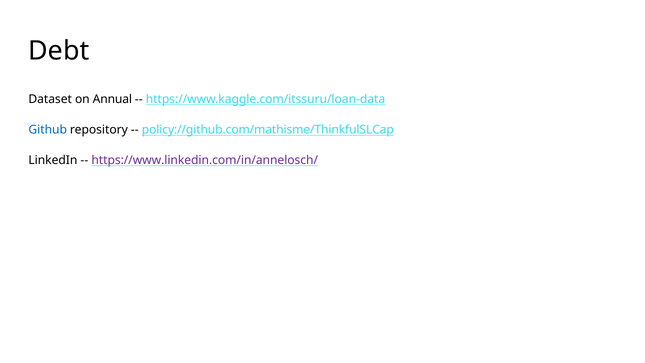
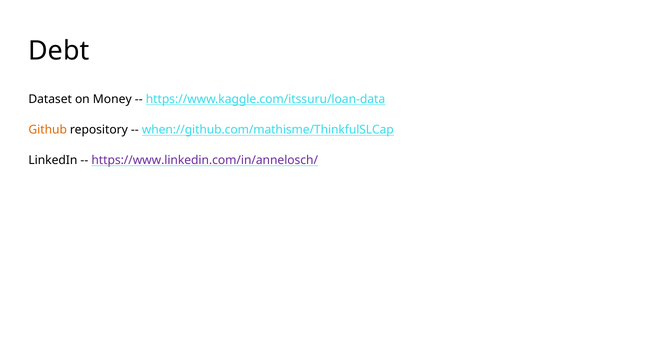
Annual: Annual -> Money
Github colour: blue -> orange
policy://github.com/mathisme/ThinkfulSLCap: policy://github.com/mathisme/ThinkfulSLCap -> when://github.com/mathisme/ThinkfulSLCap
